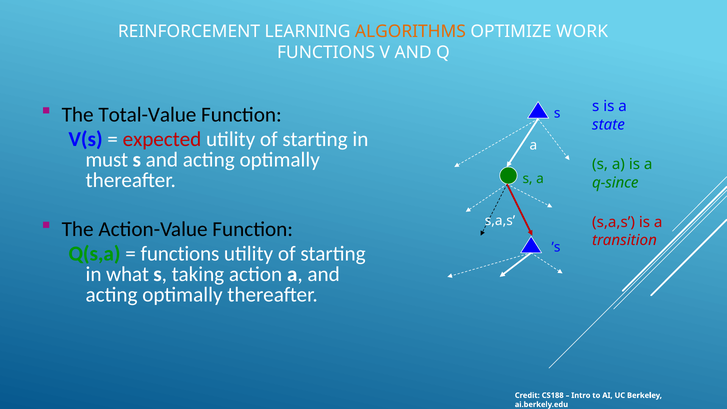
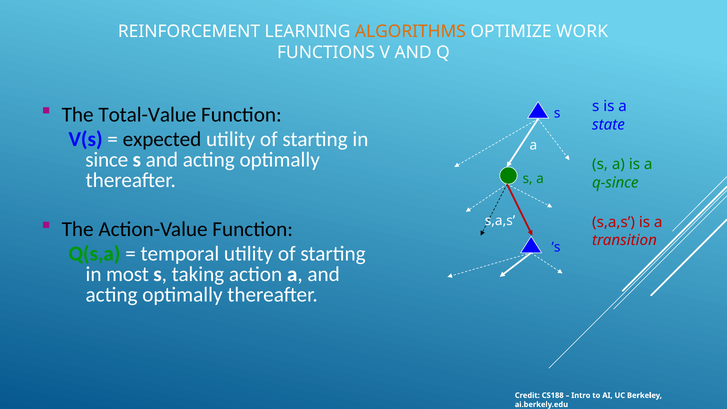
expected colour: red -> black
must: must -> since
functions at (180, 254): functions -> temporal
what: what -> most
